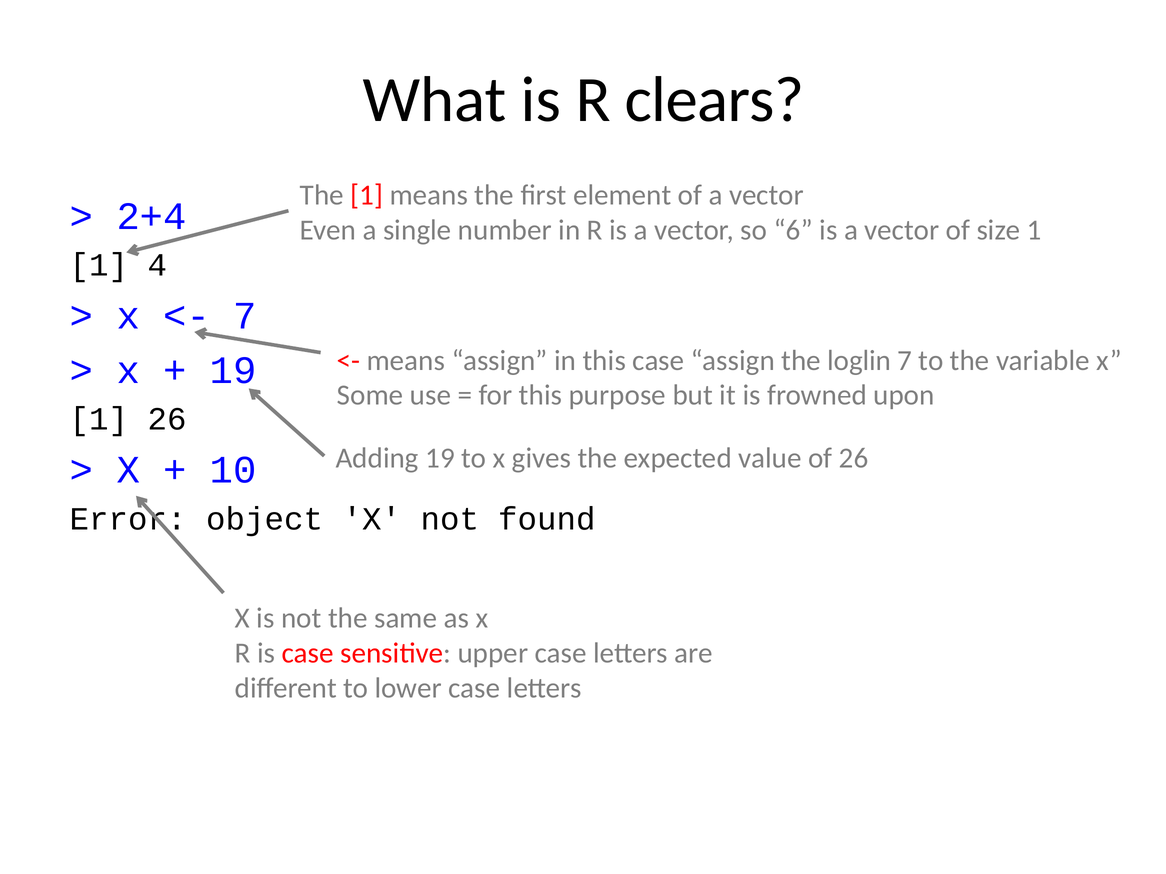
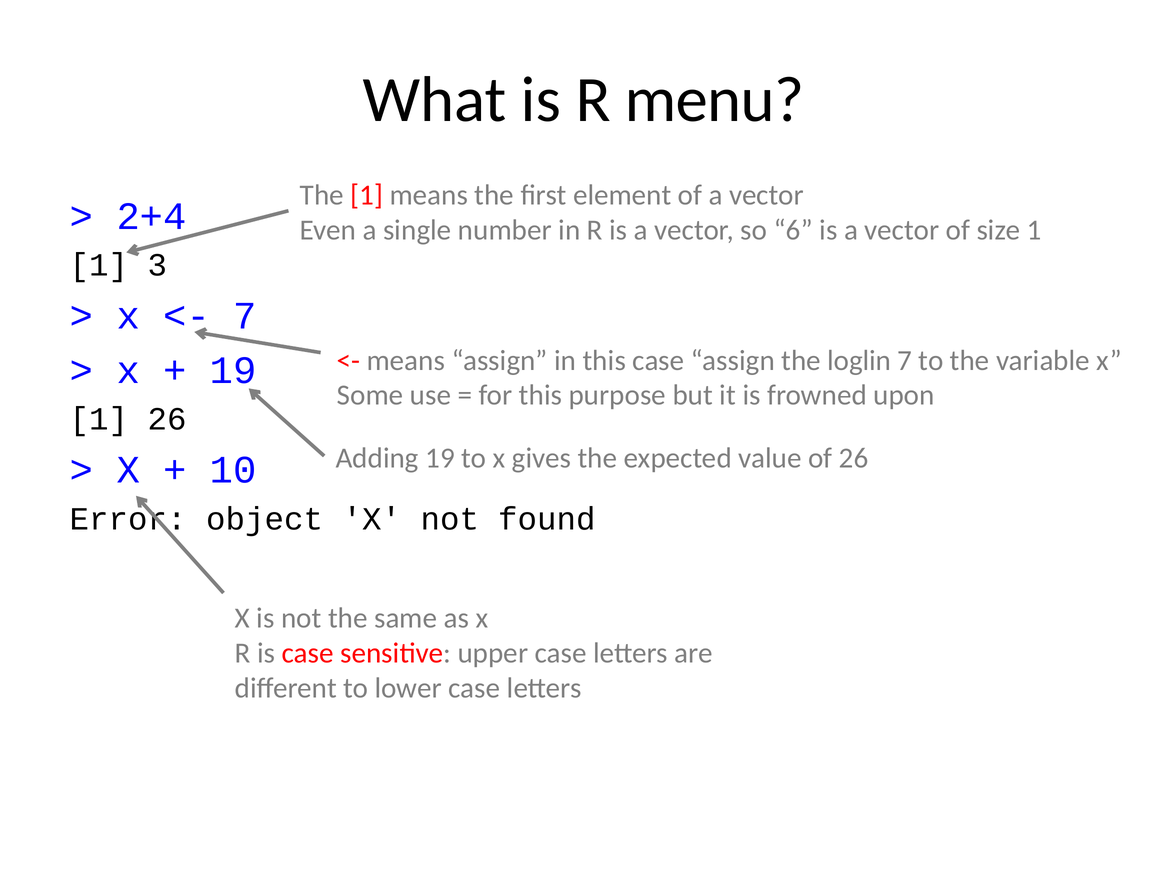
clears: clears -> menu
4: 4 -> 3
